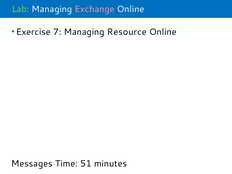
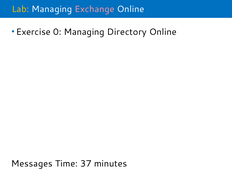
Lab colour: light green -> yellow
7: 7 -> 0
Resource: Resource -> Directory
51: 51 -> 37
